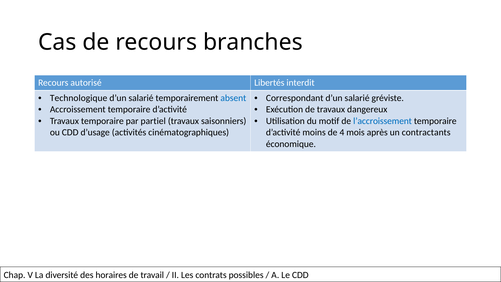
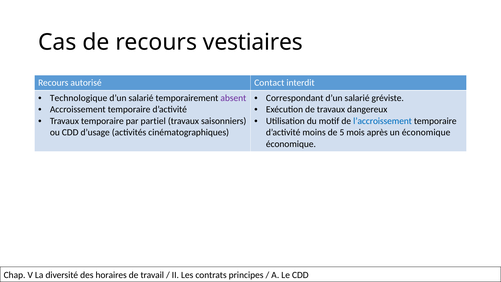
branches: branches -> vestiaires
Libertés: Libertés -> Contact
absent colour: blue -> purple
4: 4 -> 5
un contractants: contractants -> économique
possibles: possibles -> principes
